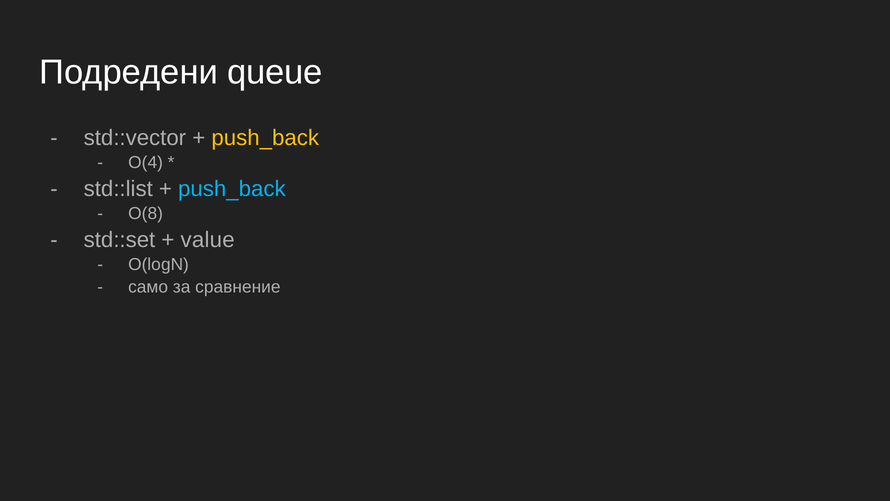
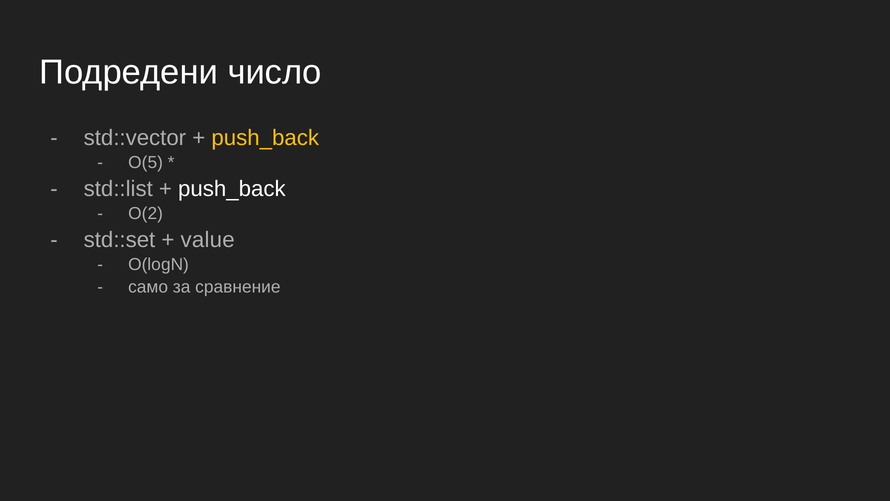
queue: queue -> число
O(4: O(4 -> O(5
push_back at (232, 189) colour: light blue -> white
O(8: O(8 -> O(2
